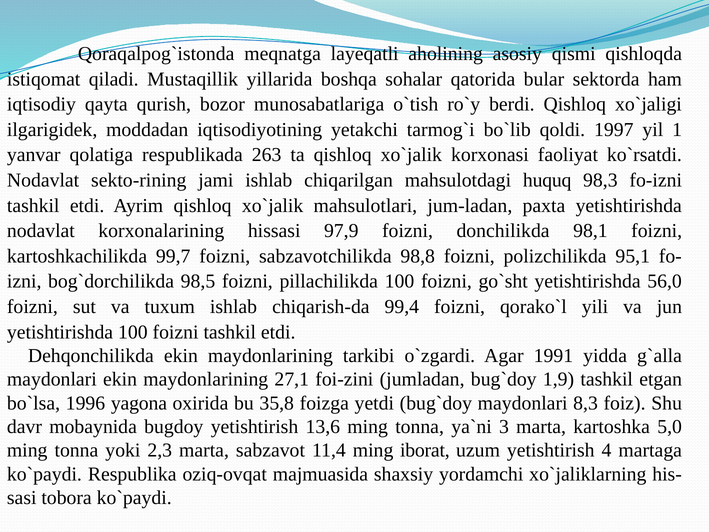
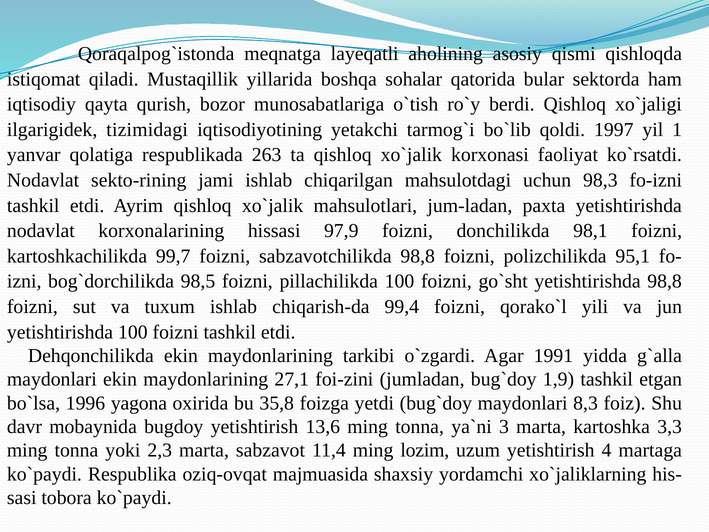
moddadan: moddadan -> tizimidagi
huquq: huquq -> uchun
yetishtirishda 56,0: 56,0 -> 98,8
5,0: 5,0 -> 3,3
iborat: iborat -> lozim
